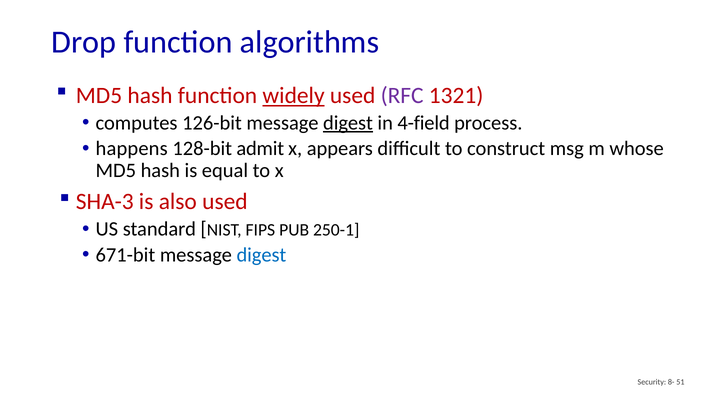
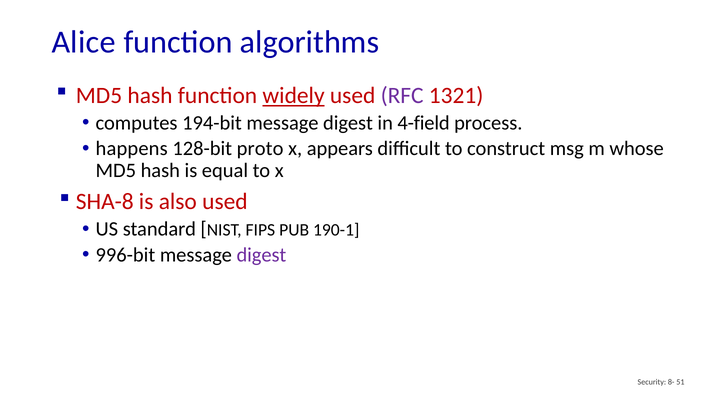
Drop: Drop -> Alice
126-bit: 126-bit -> 194-bit
digest at (348, 123) underline: present -> none
admit: admit -> proto
SHA-3: SHA-3 -> SHA-8
250-1: 250-1 -> 190-1
671-bit: 671-bit -> 996-bit
digest at (261, 255) colour: blue -> purple
